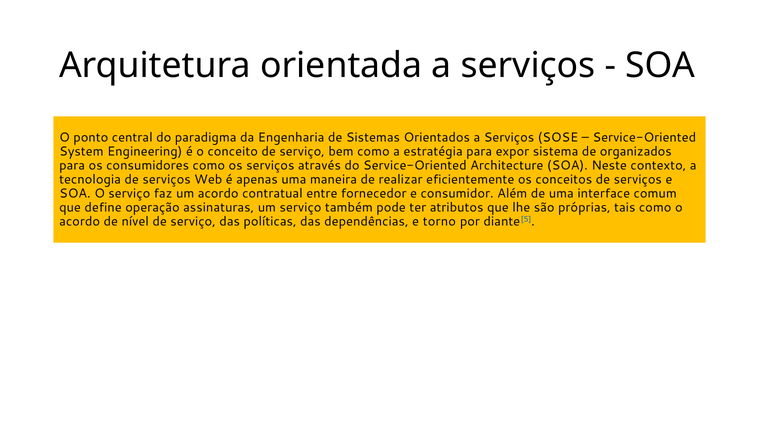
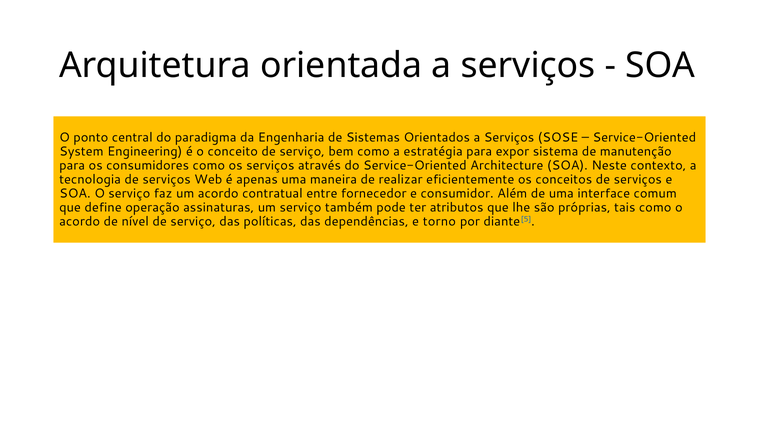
organizados: organizados -> manutenção
